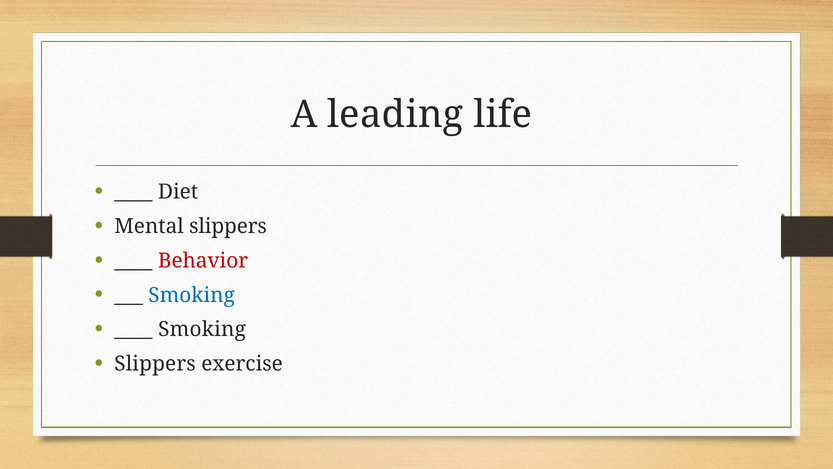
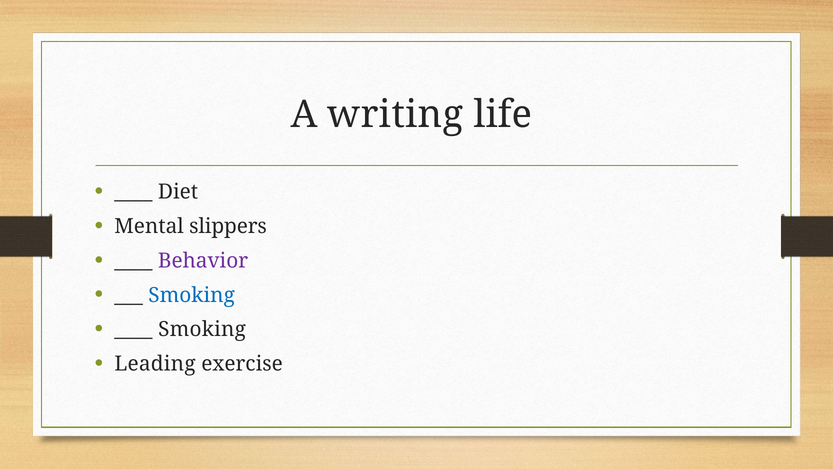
leading: leading -> writing
Behavior colour: red -> purple
Slippers at (155, 364): Slippers -> Leading
